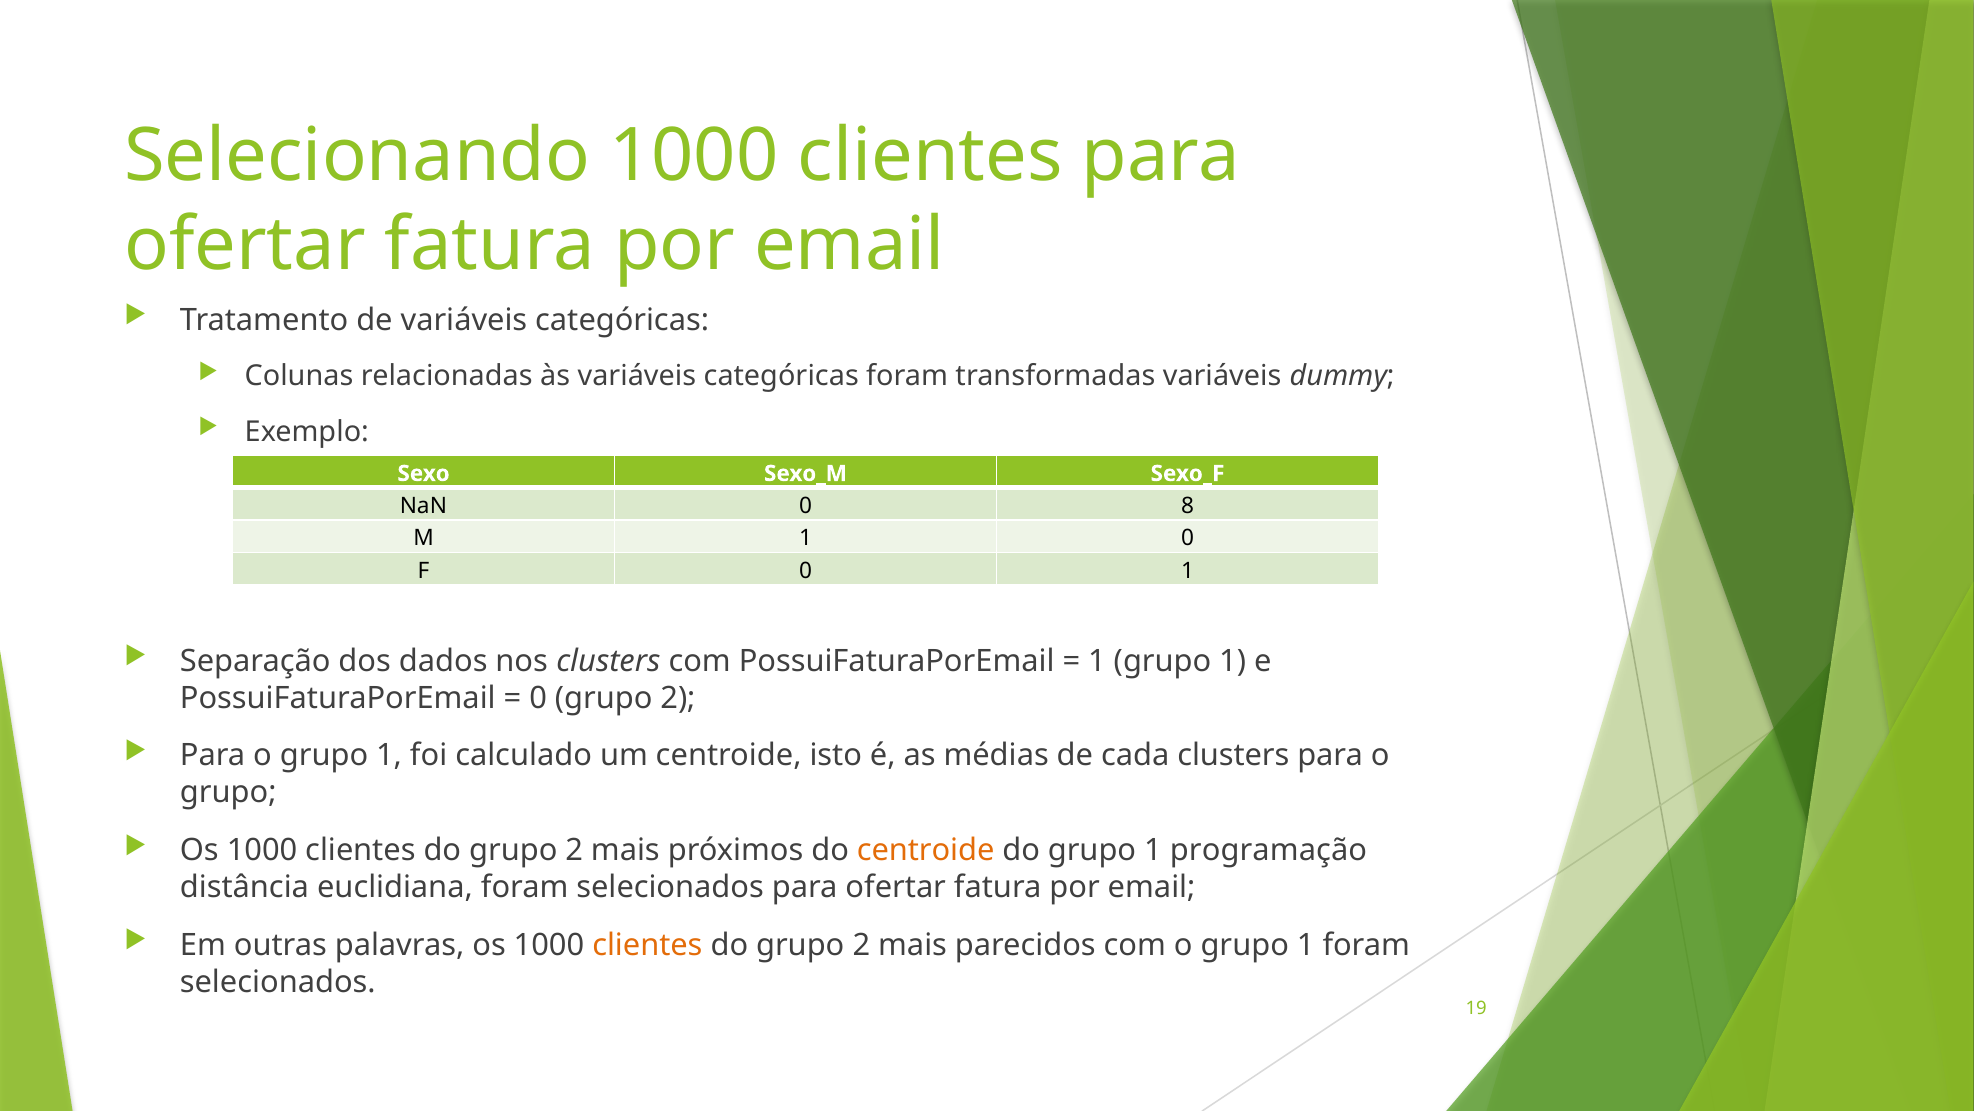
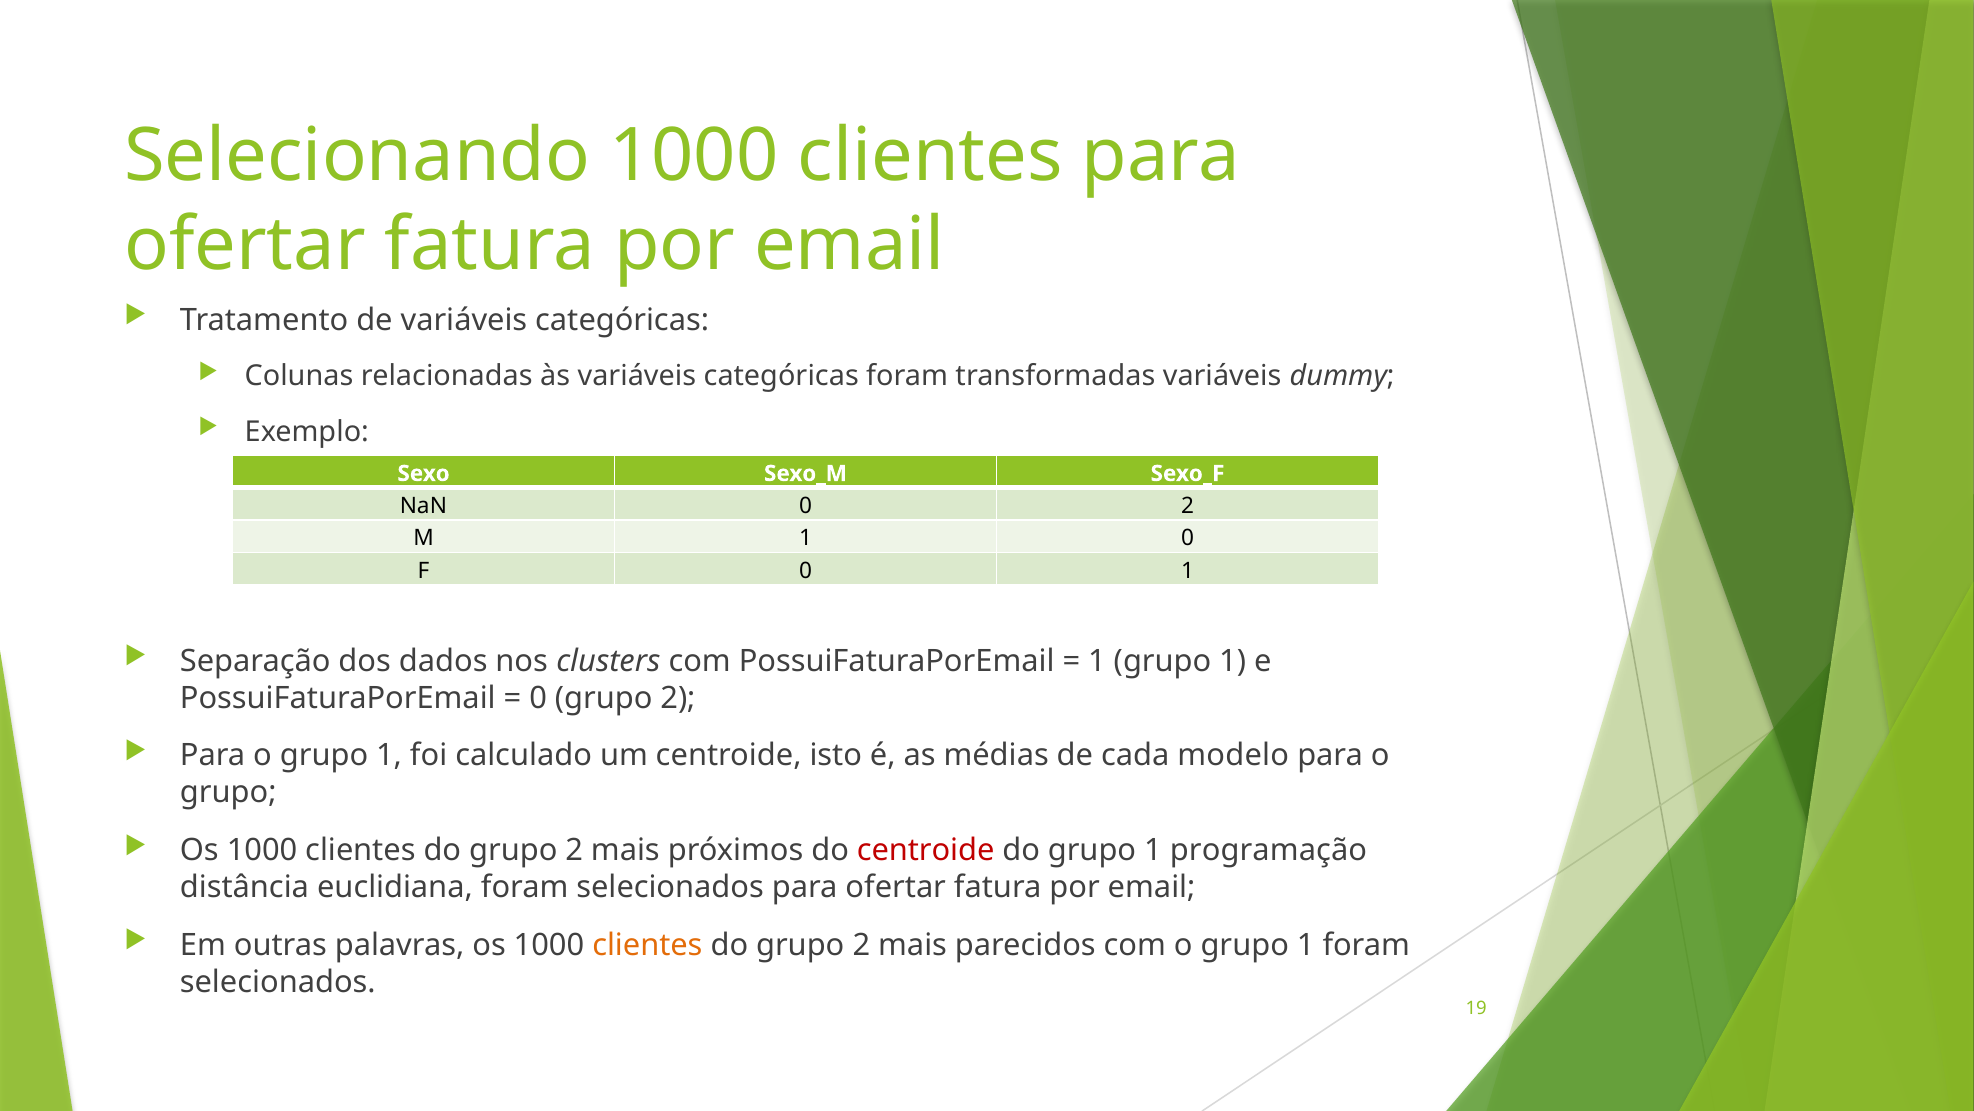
0 8: 8 -> 2
cada clusters: clusters -> modelo
centroide at (926, 850) colour: orange -> red
